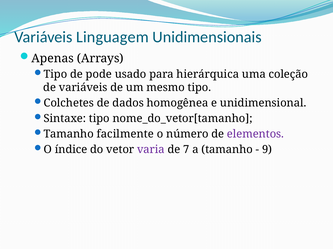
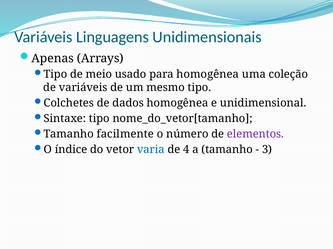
Linguagem: Linguagem -> Linguagens
pode: pode -> meio
para hierárquica: hierárquica -> homogênea
varia colour: purple -> blue
7: 7 -> 4
9: 9 -> 3
